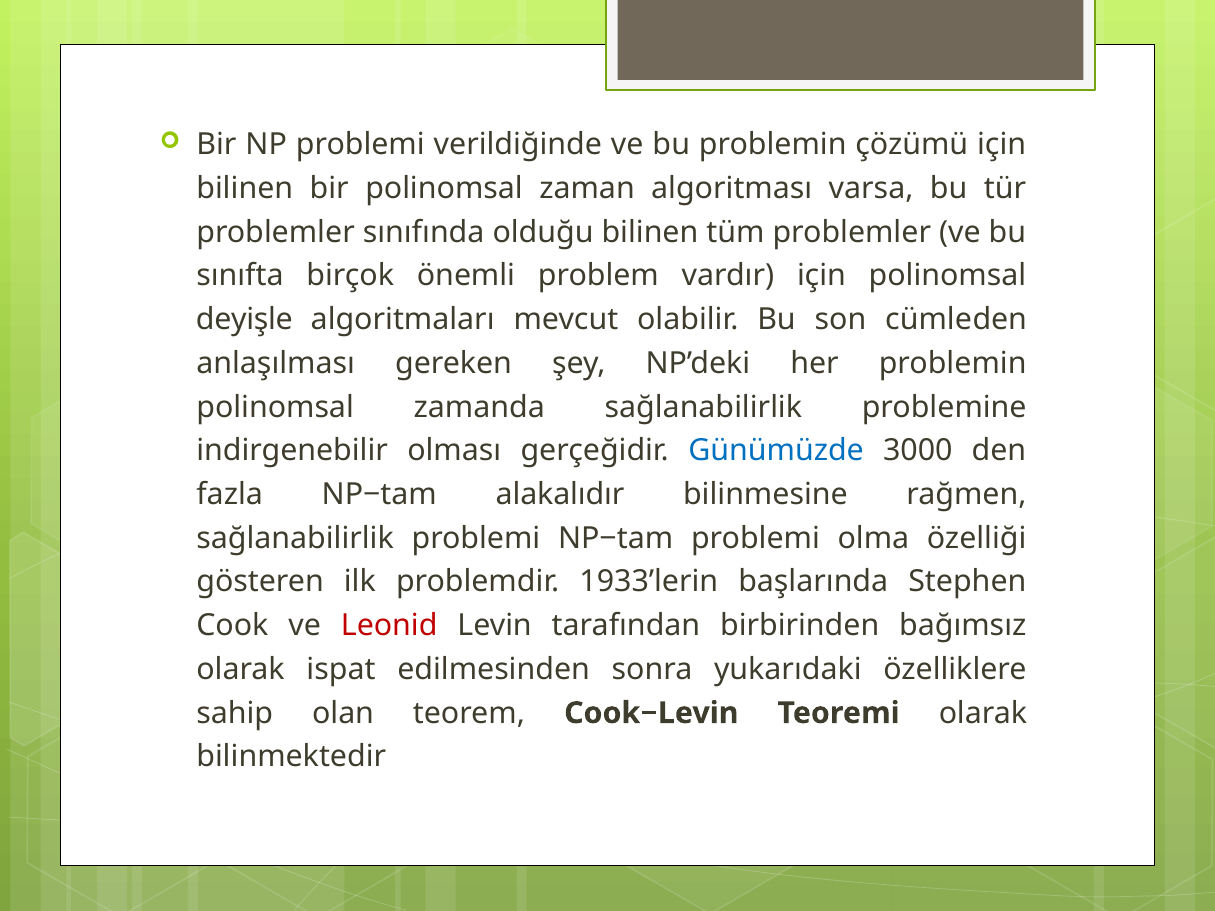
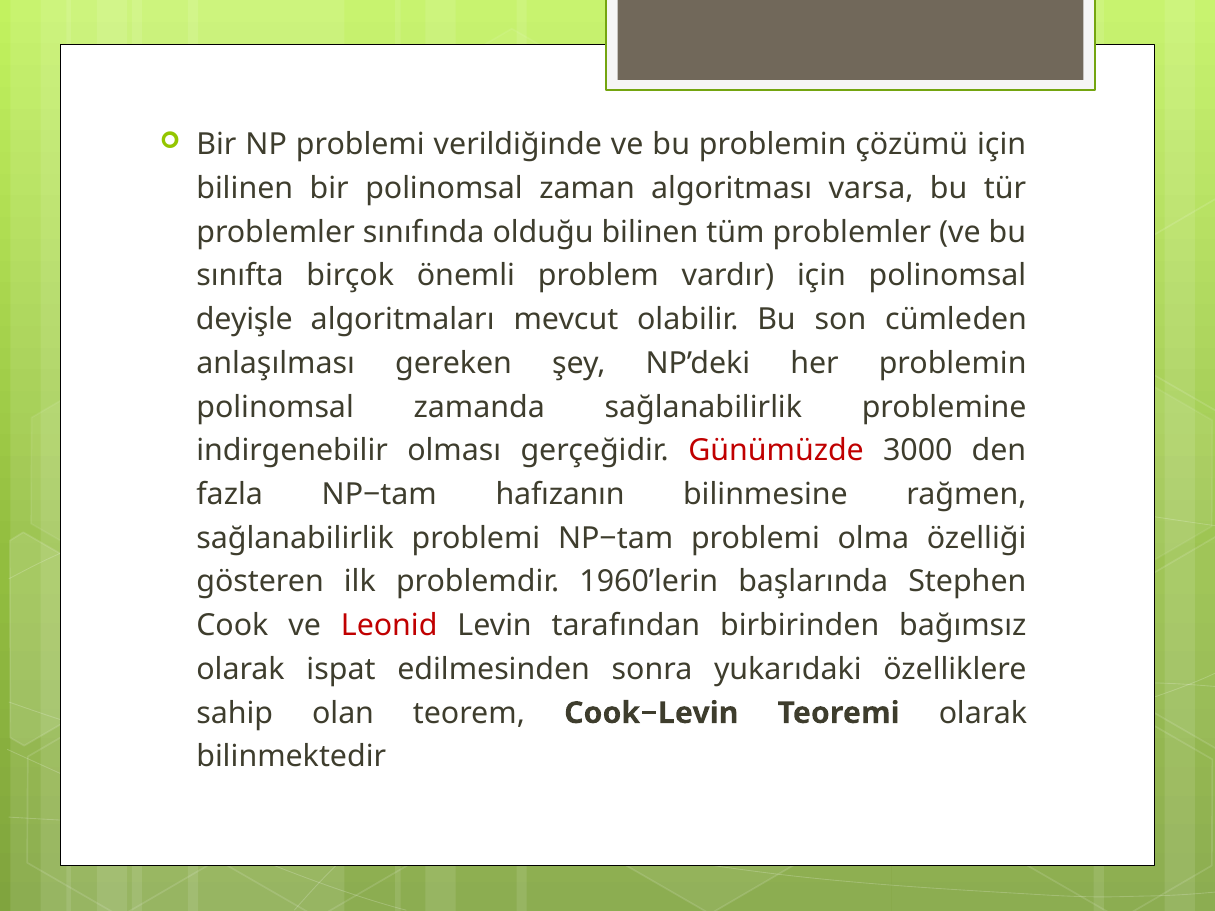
Günümüzde colour: blue -> red
alakalıdır: alakalıdır -> hafızanın
1933’lerin: 1933’lerin -> 1960’lerin
